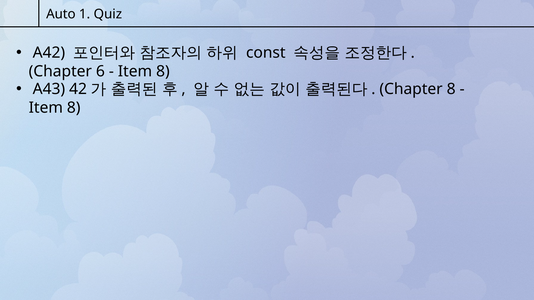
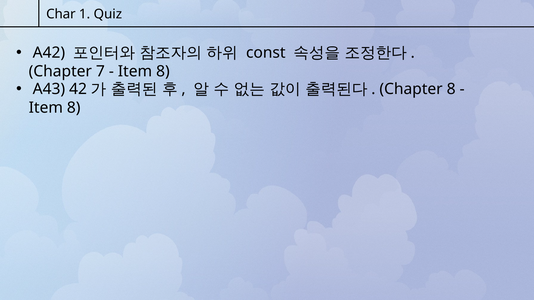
Auto: Auto -> Char
6: 6 -> 7
